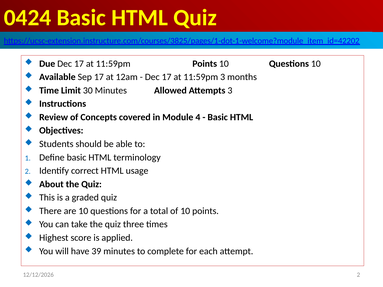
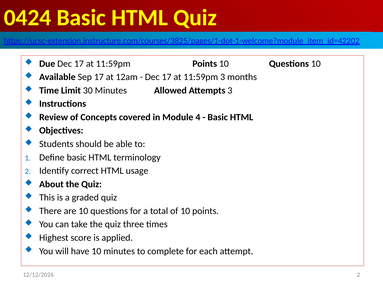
have 39: 39 -> 10
